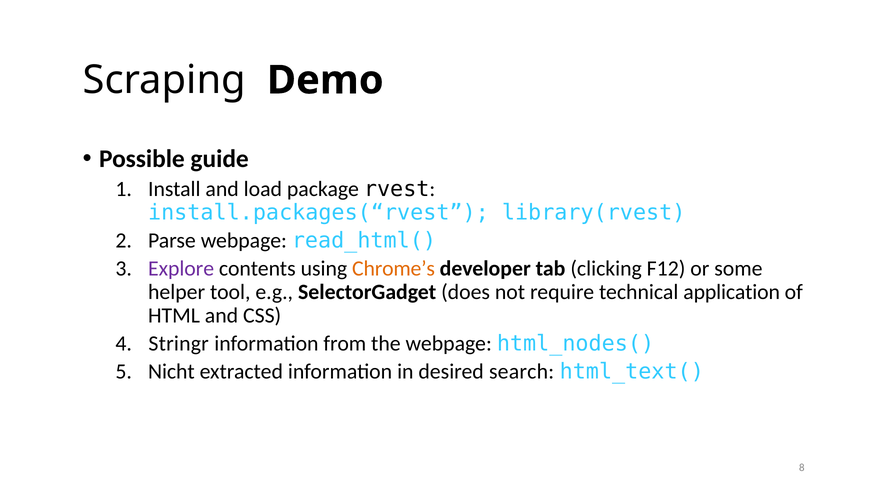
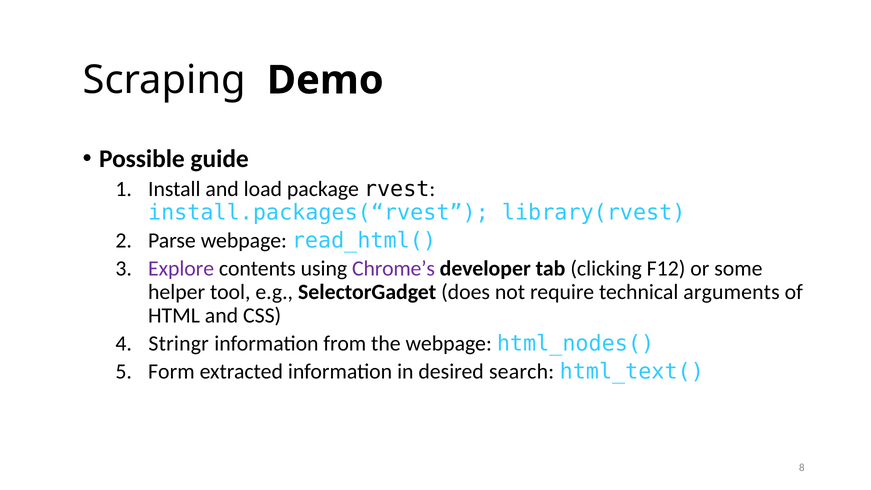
Chrome’s colour: orange -> purple
application: application -> arguments
Nicht: Nicht -> Form
